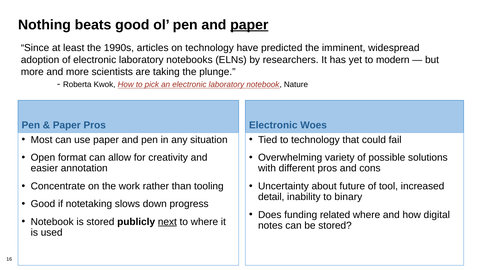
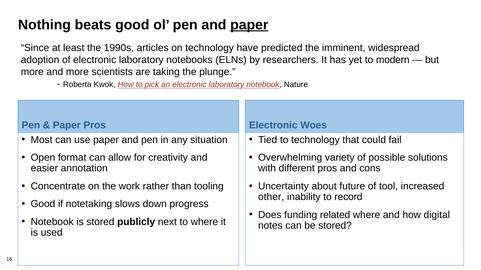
detail: detail -> other
binary: binary -> record
next underline: present -> none
